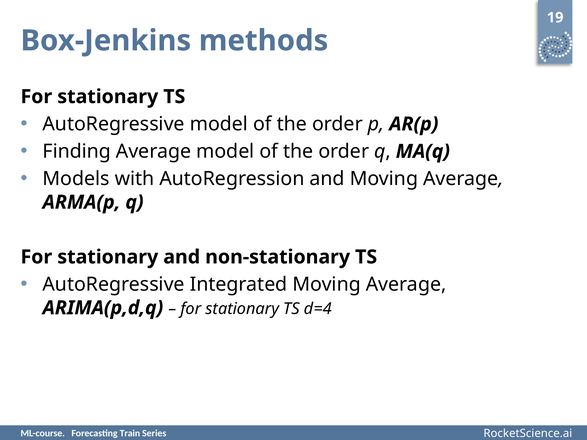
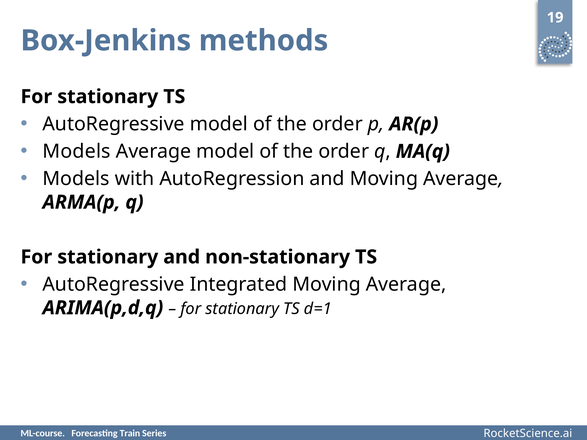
Finding at (77, 151): Finding -> Models
d=4: d=4 -> d=1
